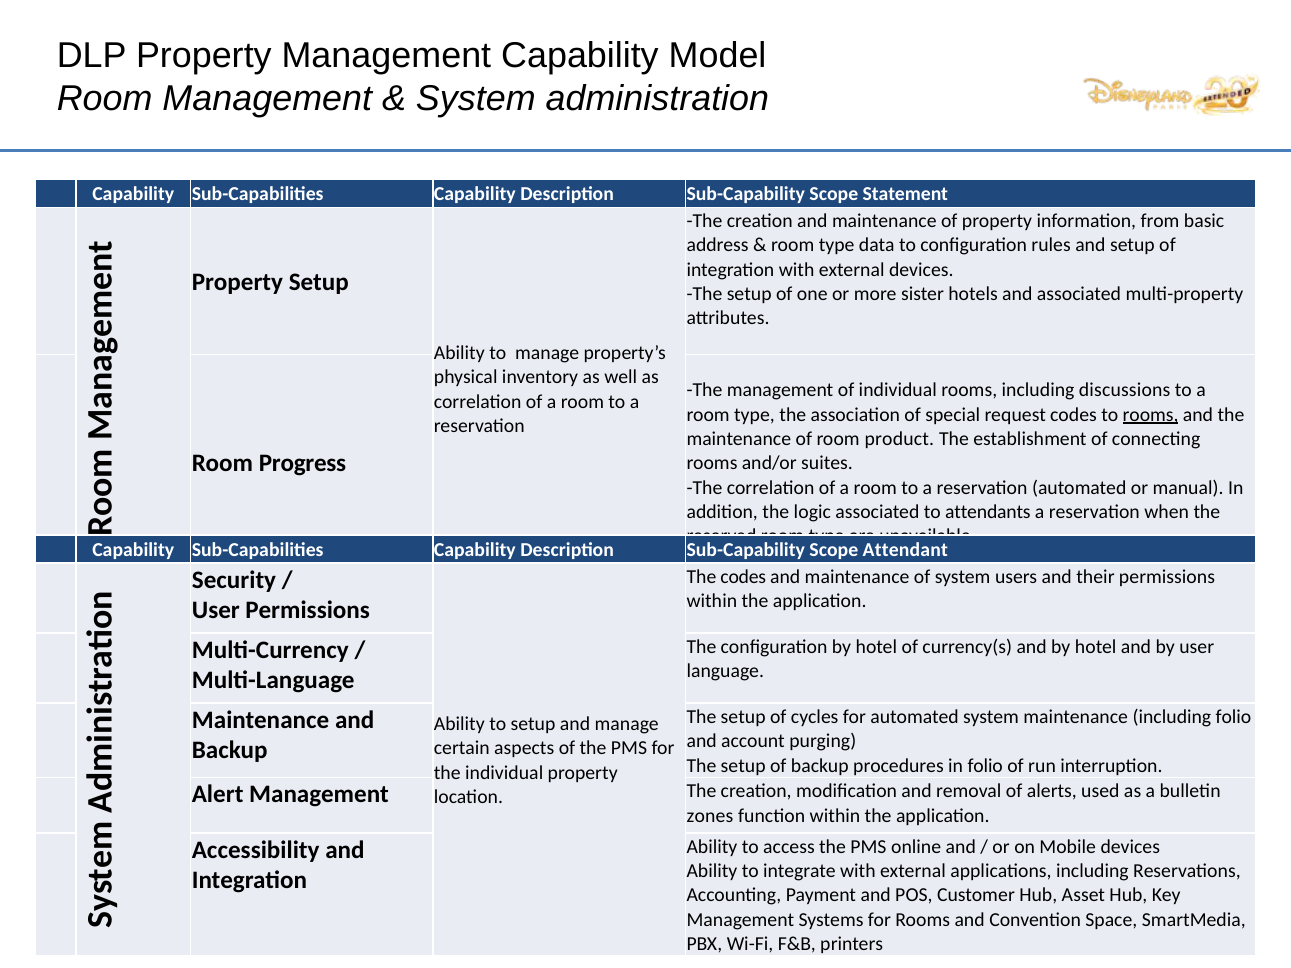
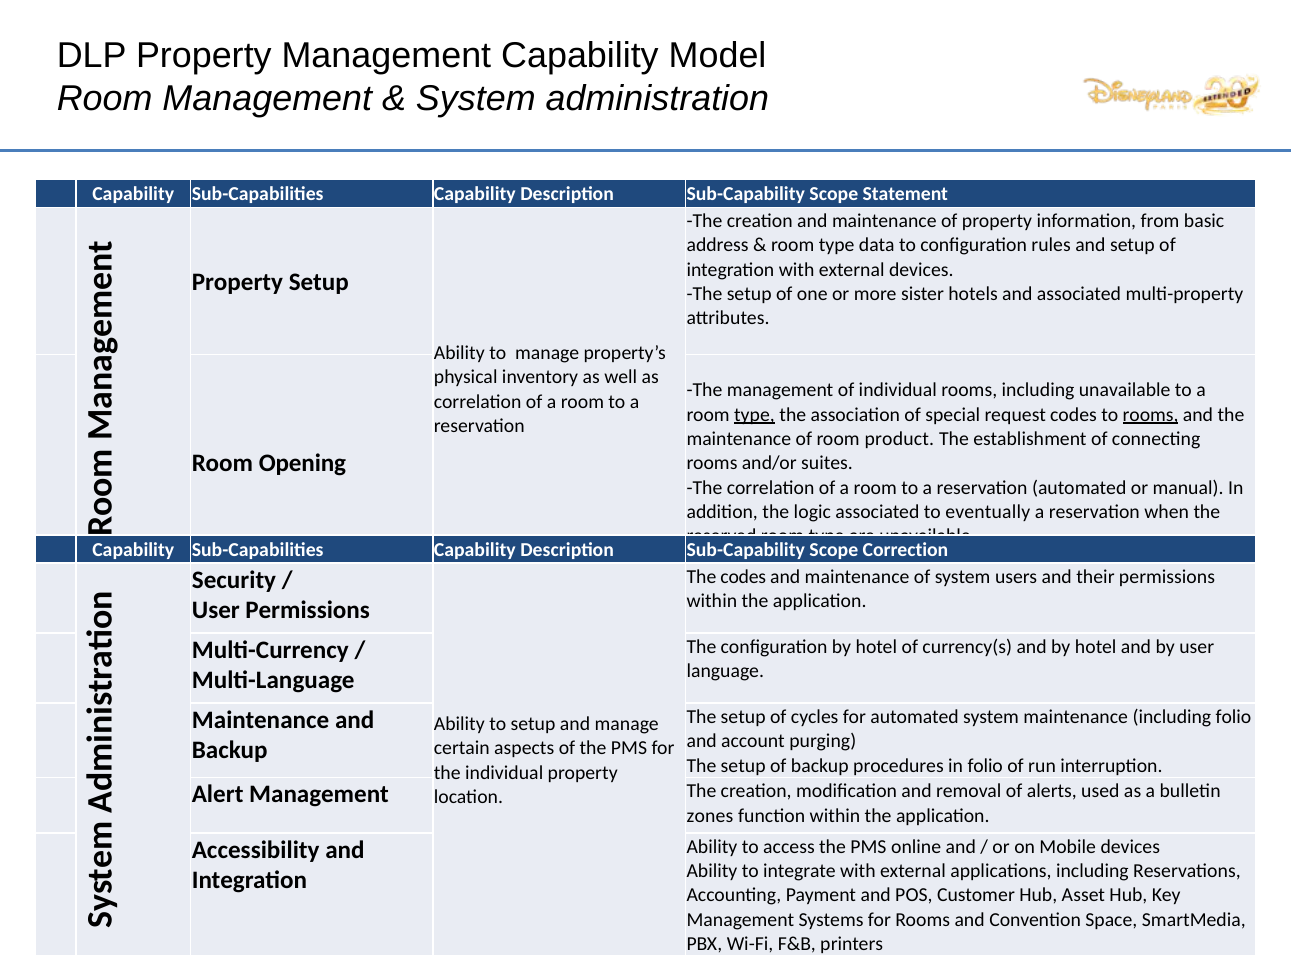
including discussions: discussions -> unavailable
type at (754, 415) underline: none -> present
Progress: Progress -> Opening
attendants: attendants -> eventually
Attendant: Attendant -> Correction
